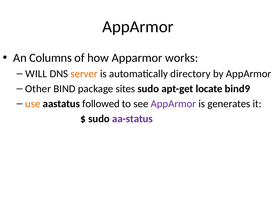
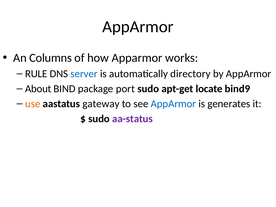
WILL: WILL -> RULE
server colour: orange -> blue
Other: Other -> About
sites: sites -> port
followed: followed -> gateway
AppArmor at (173, 104) colour: purple -> blue
